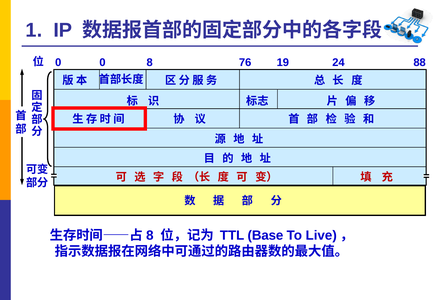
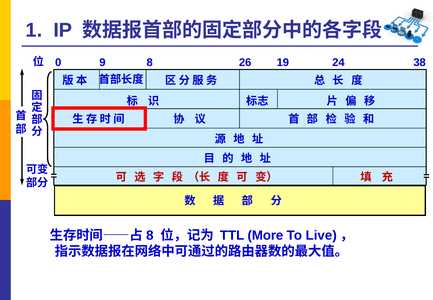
0 0: 0 -> 9
76: 76 -> 26
88: 88 -> 38
Base: Base -> More
